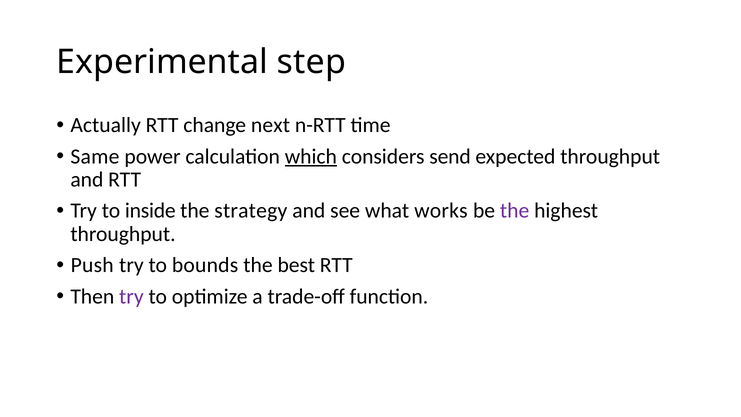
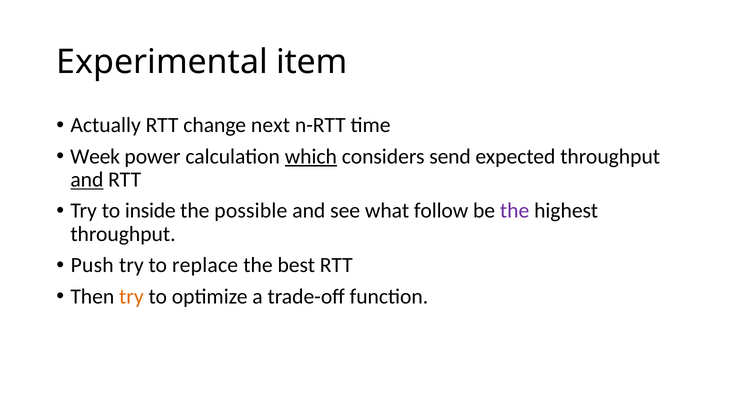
step: step -> item
Same: Same -> Week
and at (87, 180) underline: none -> present
strategy: strategy -> possible
works: works -> follow
bounds: bounds -> replace
try at (131, 296) colour: purple -> orange
